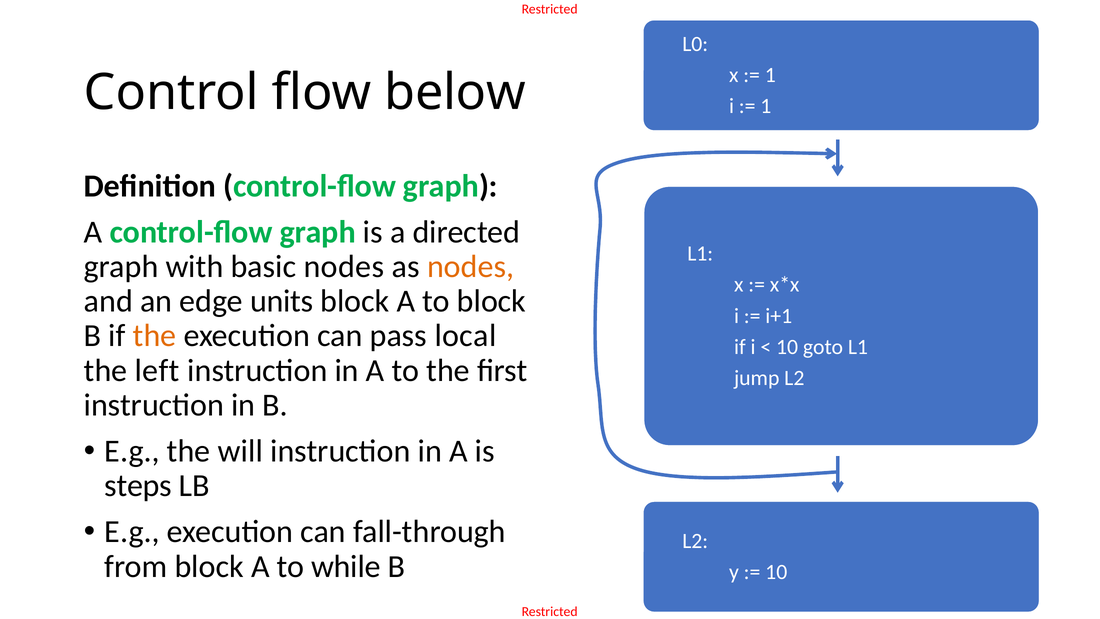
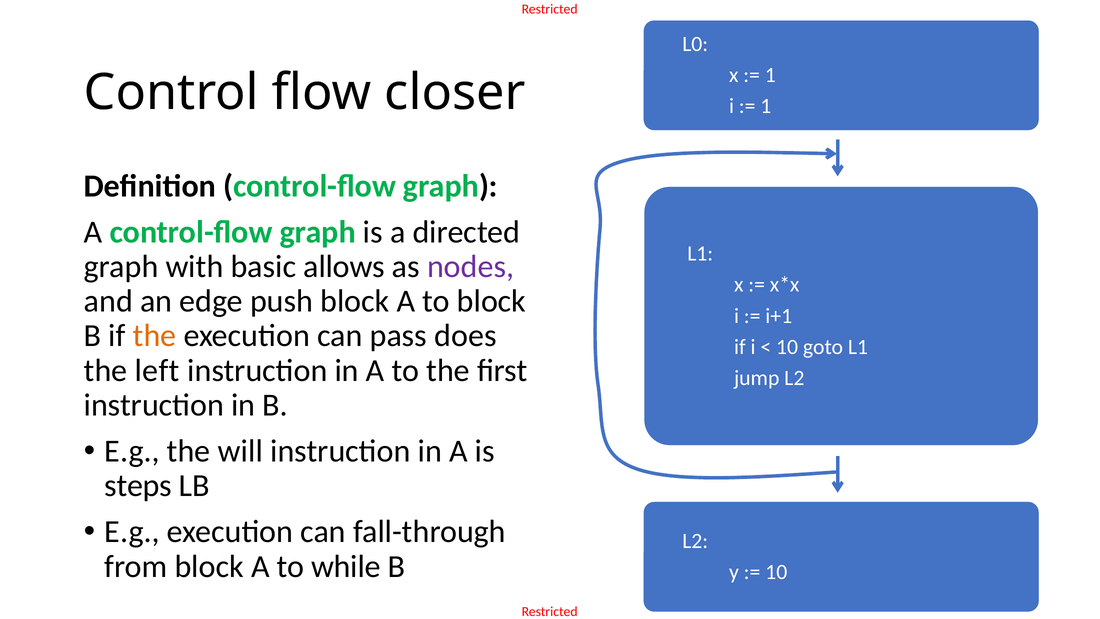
below: below -> closer
basic nodes: nodes -> allows
nodes at (471, 267) colour: orange -> purple
units: units -> push
local: local -> does
